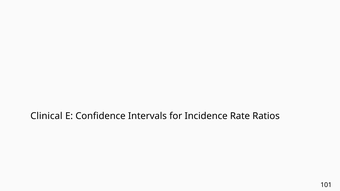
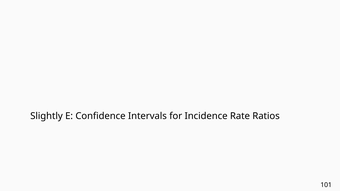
Clinical: Clinical -> Slightly
